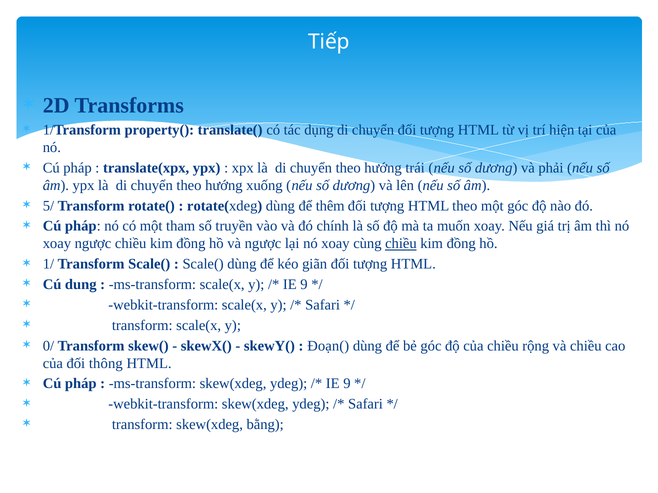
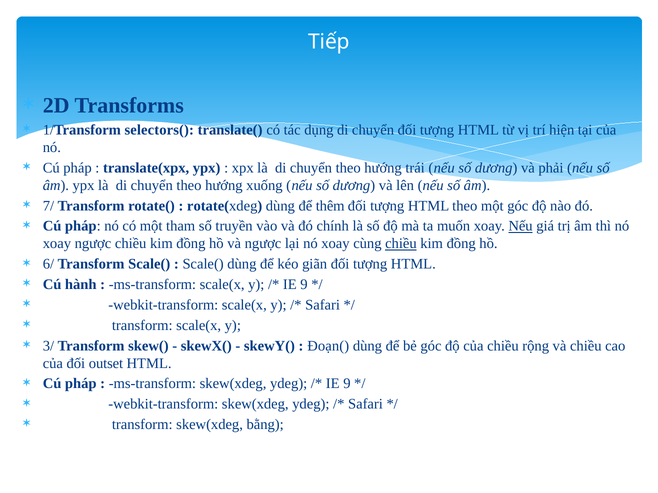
property(: property( -> selectors(
5/: 5/ -> 7/
Nếu at (521, 226) underline: none -> present
1/: 1/ -> 6/
dung: dung -> hành
0/: 0/ -> 3/
thông: thông -> outset
